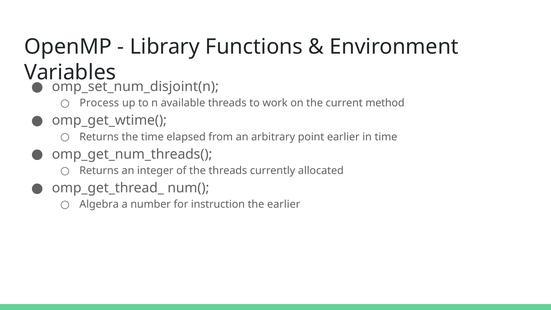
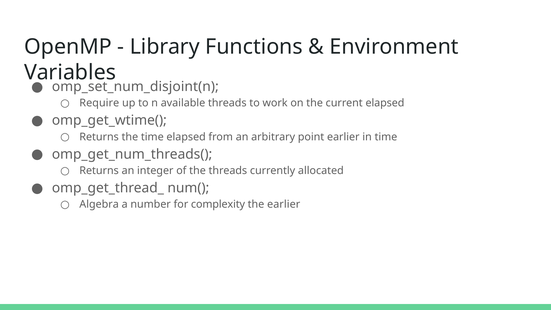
Process: Process -> Require
current method: method -> elapsed
instruction: instruction -> complexity
